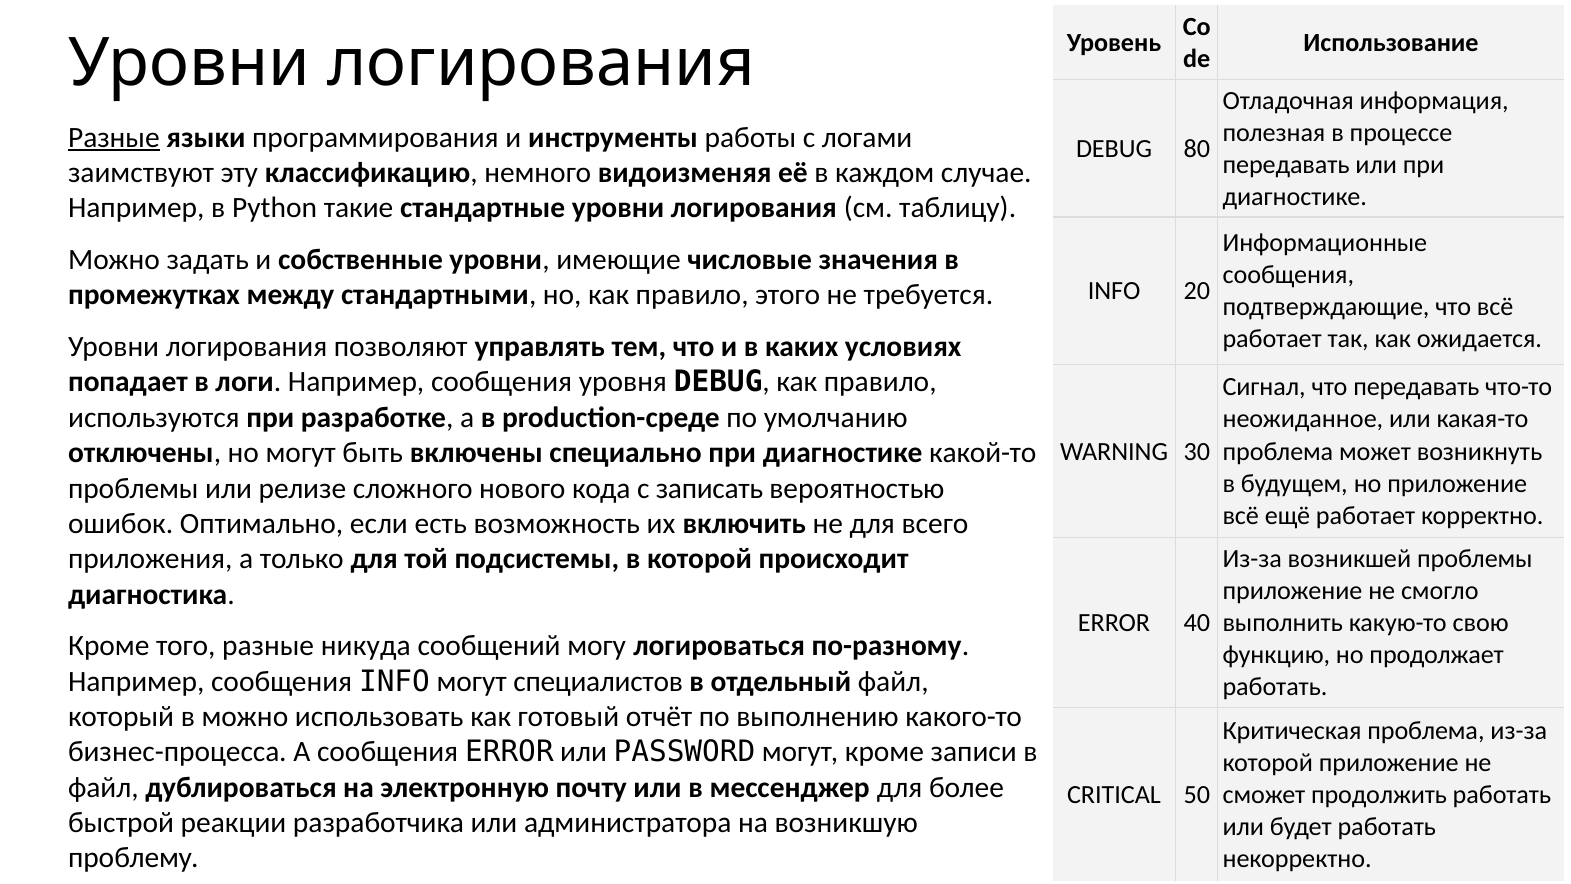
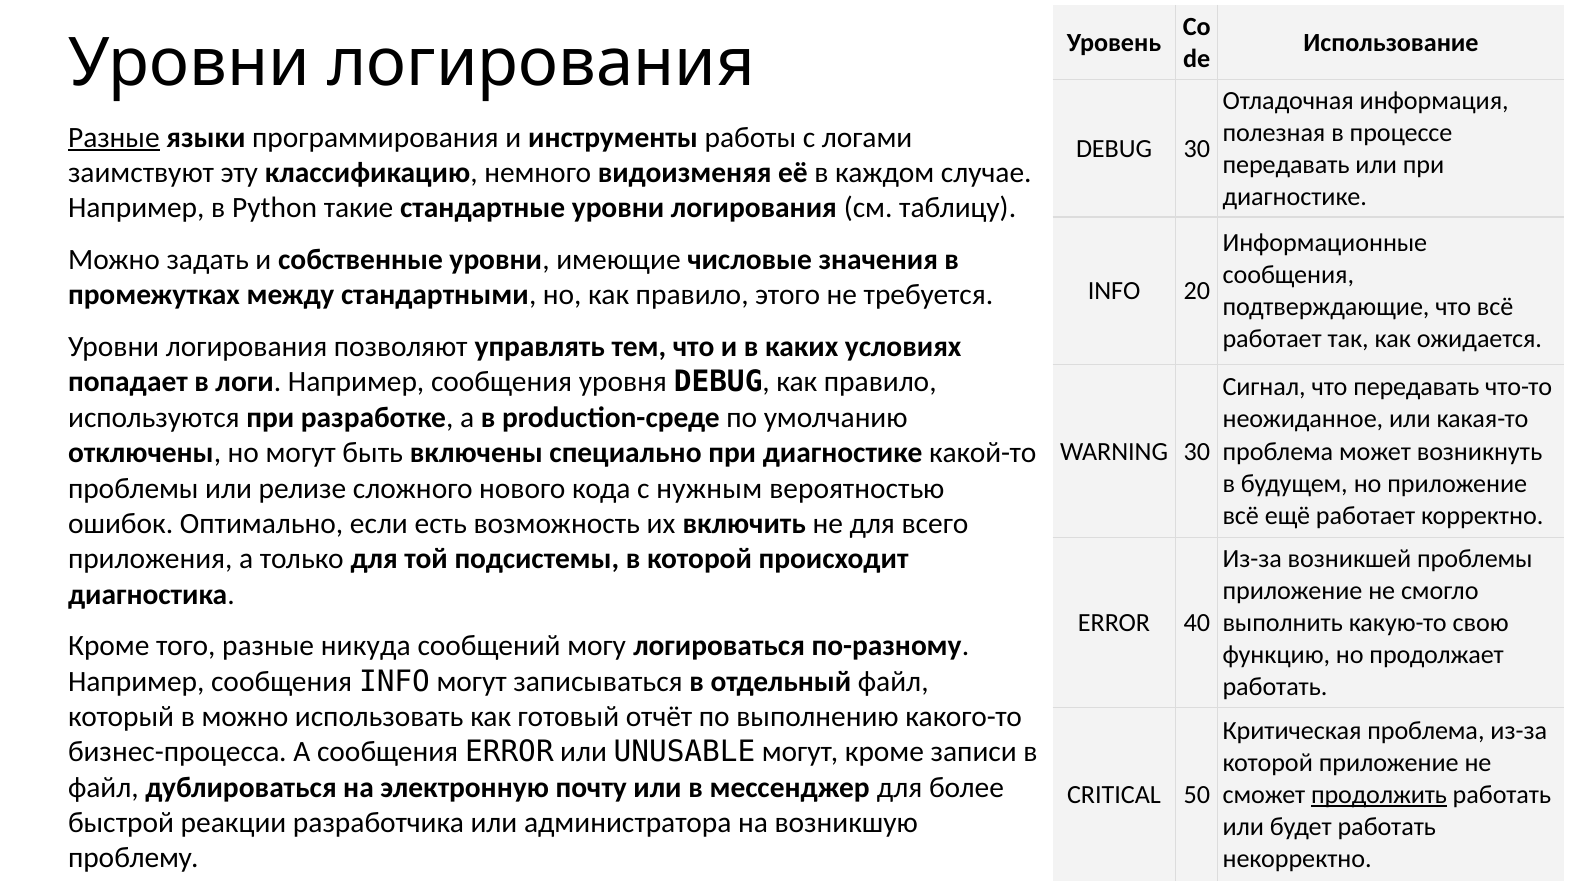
DEBUG 80: 80 -> 30
записать: записать -> нужным
специалистов: специалистов -> записываться
PASSWORD: PASSWORD -> UNUSABLE
продолжить underline: none -> present
